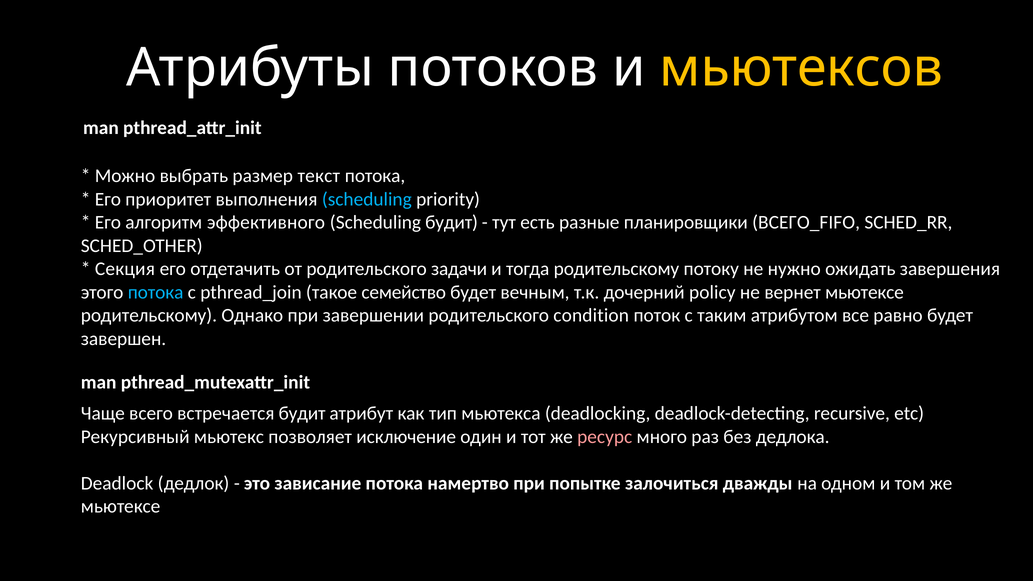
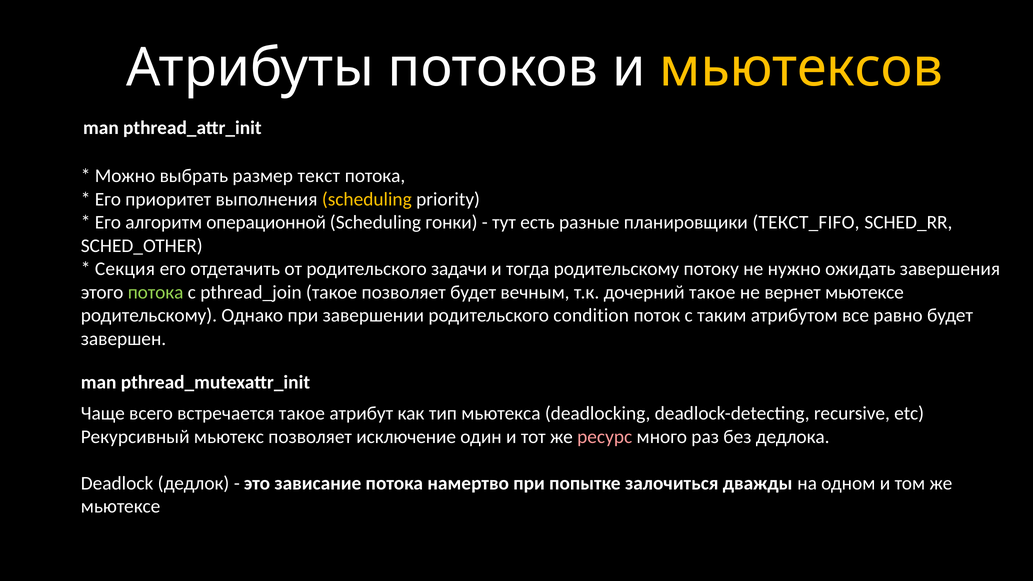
scheduling at (367, 199) colour: light blue -> yellow
эффективного: эффективного -> операционной
Scheduling будит: будит -> гонки
ВСЕГО_FIFO: ВСЕГО_FIFO -> ТЕКСТ_FIFO
потока at (156, 292) colour: light blue -> light green
такое семейство: семейство -> позволяет
дочерний policy: policy -> такое
встречается будит: будит -> такое
